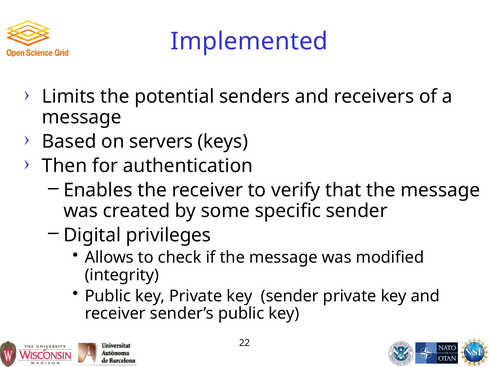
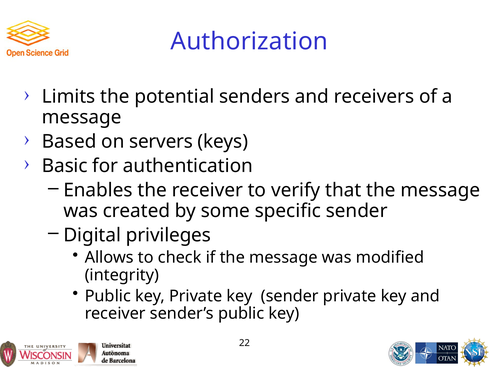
Implemented: Implemented -> Authorization
Then: Then -> Basic
